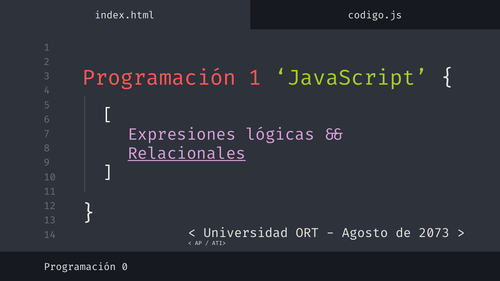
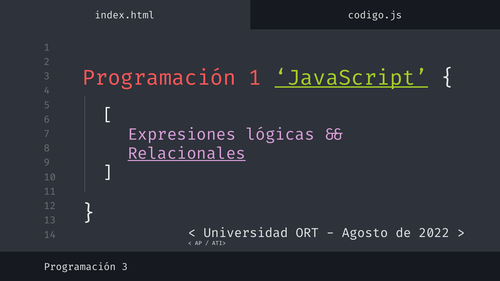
JavaScript underline: none -> present
2073: 2073 -> 2022
Programación 0: 0 -> 3
